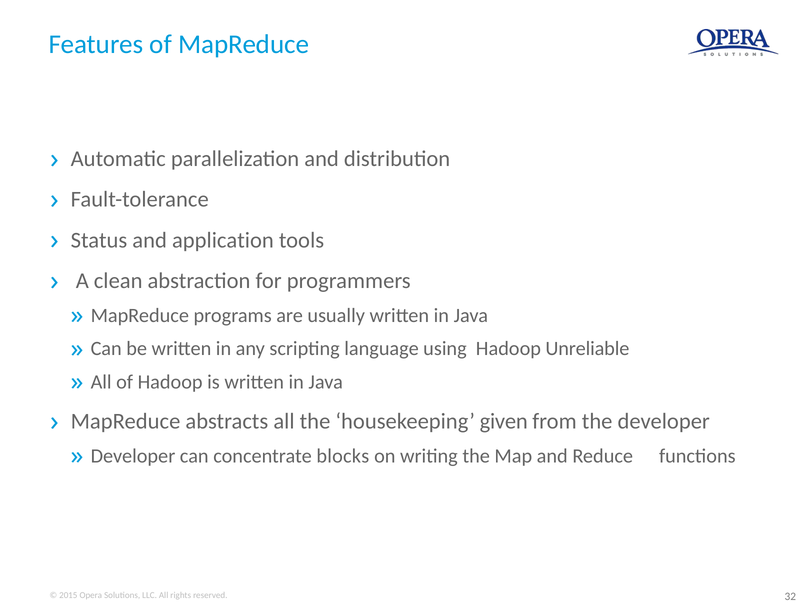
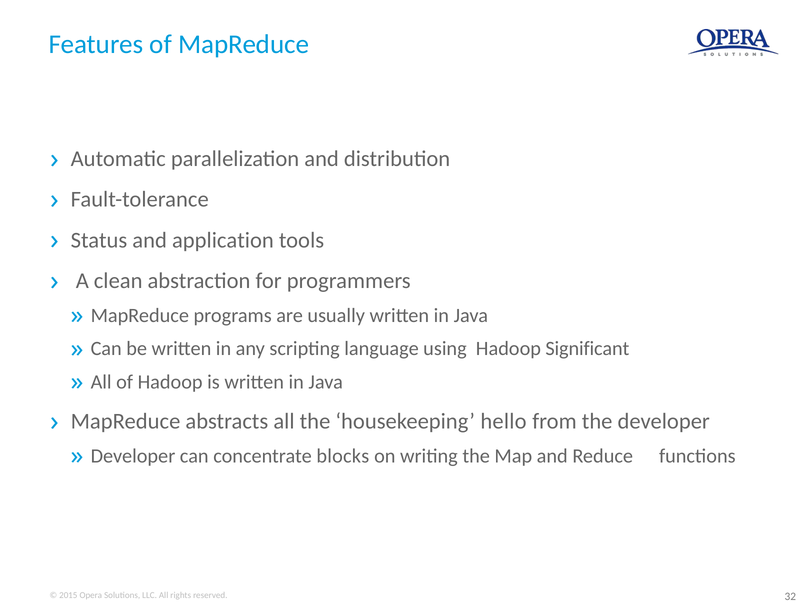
Unreliable: Unreliable -> Significant
given: given -> hello
